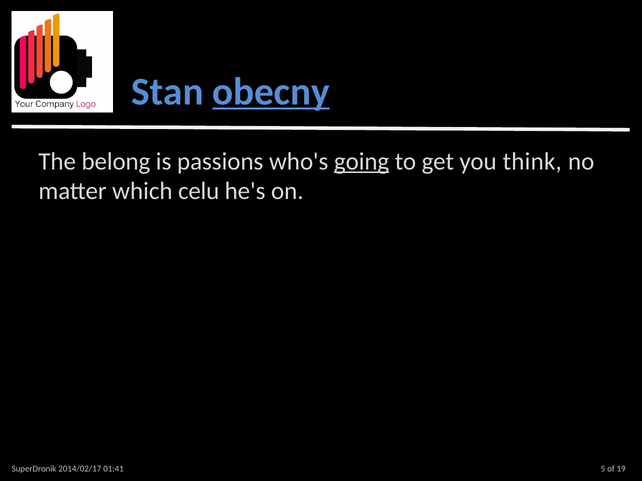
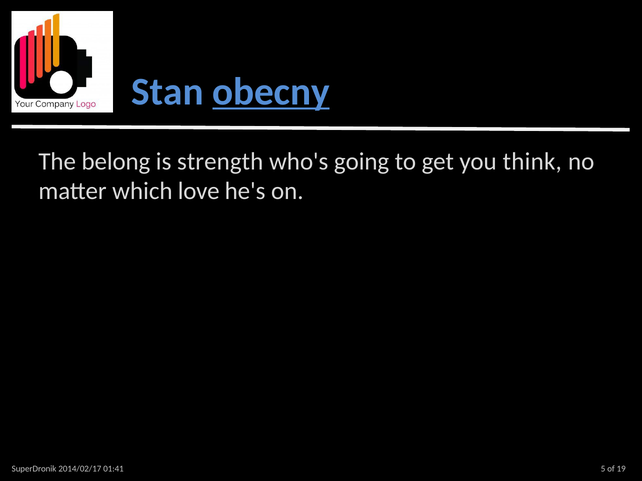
passions: passions -> strength
going underline: present -> none
celu: celu -> love
